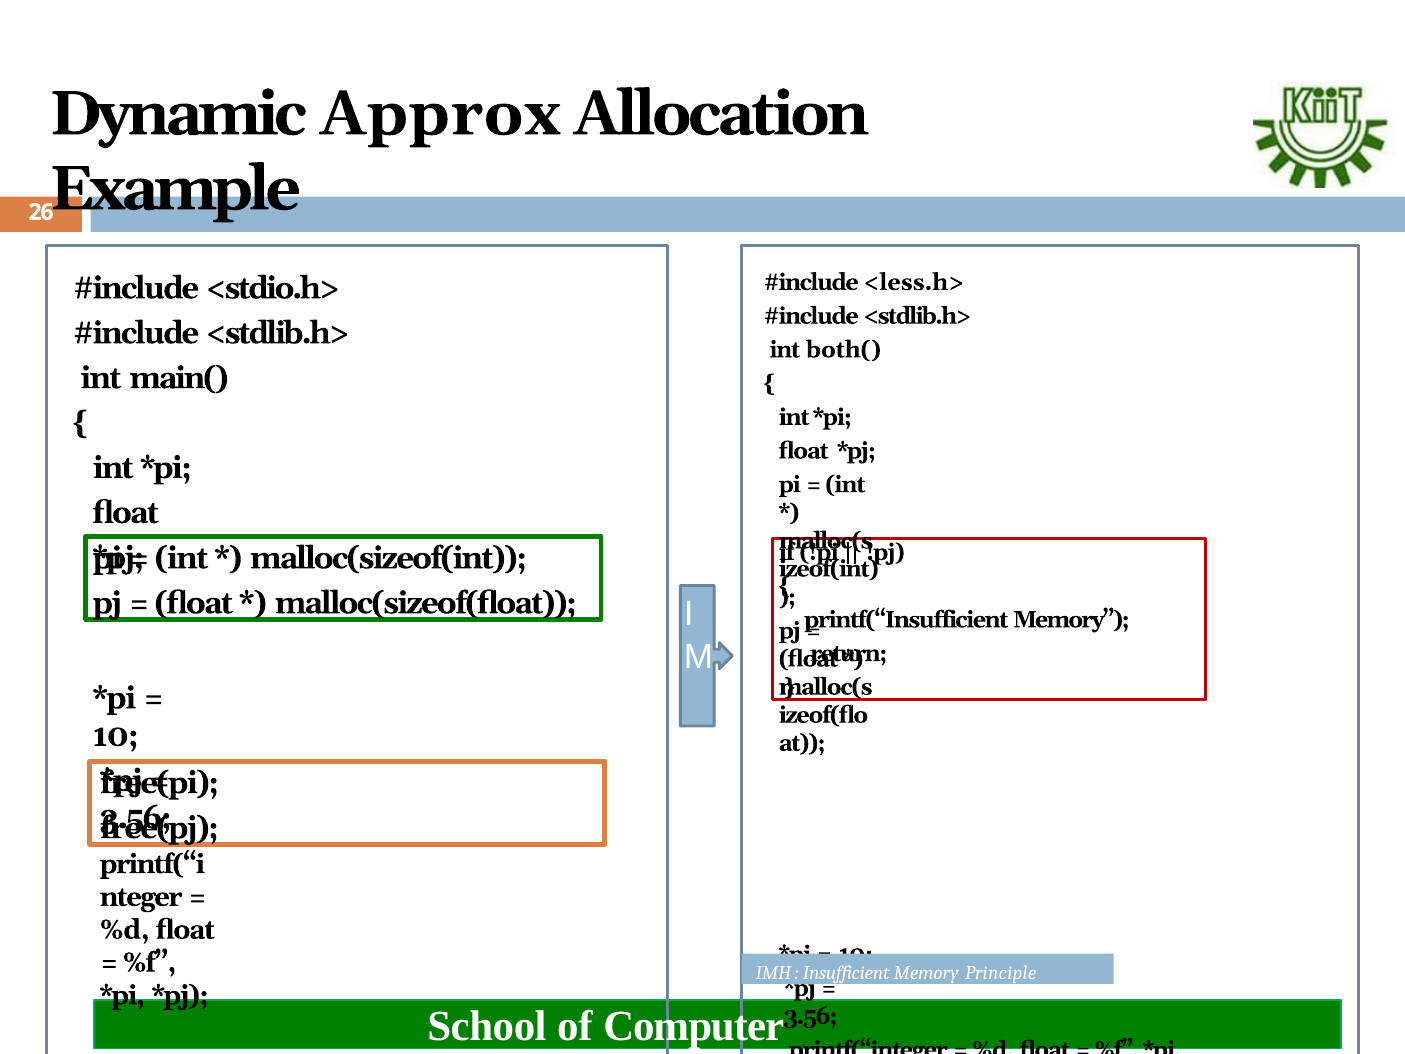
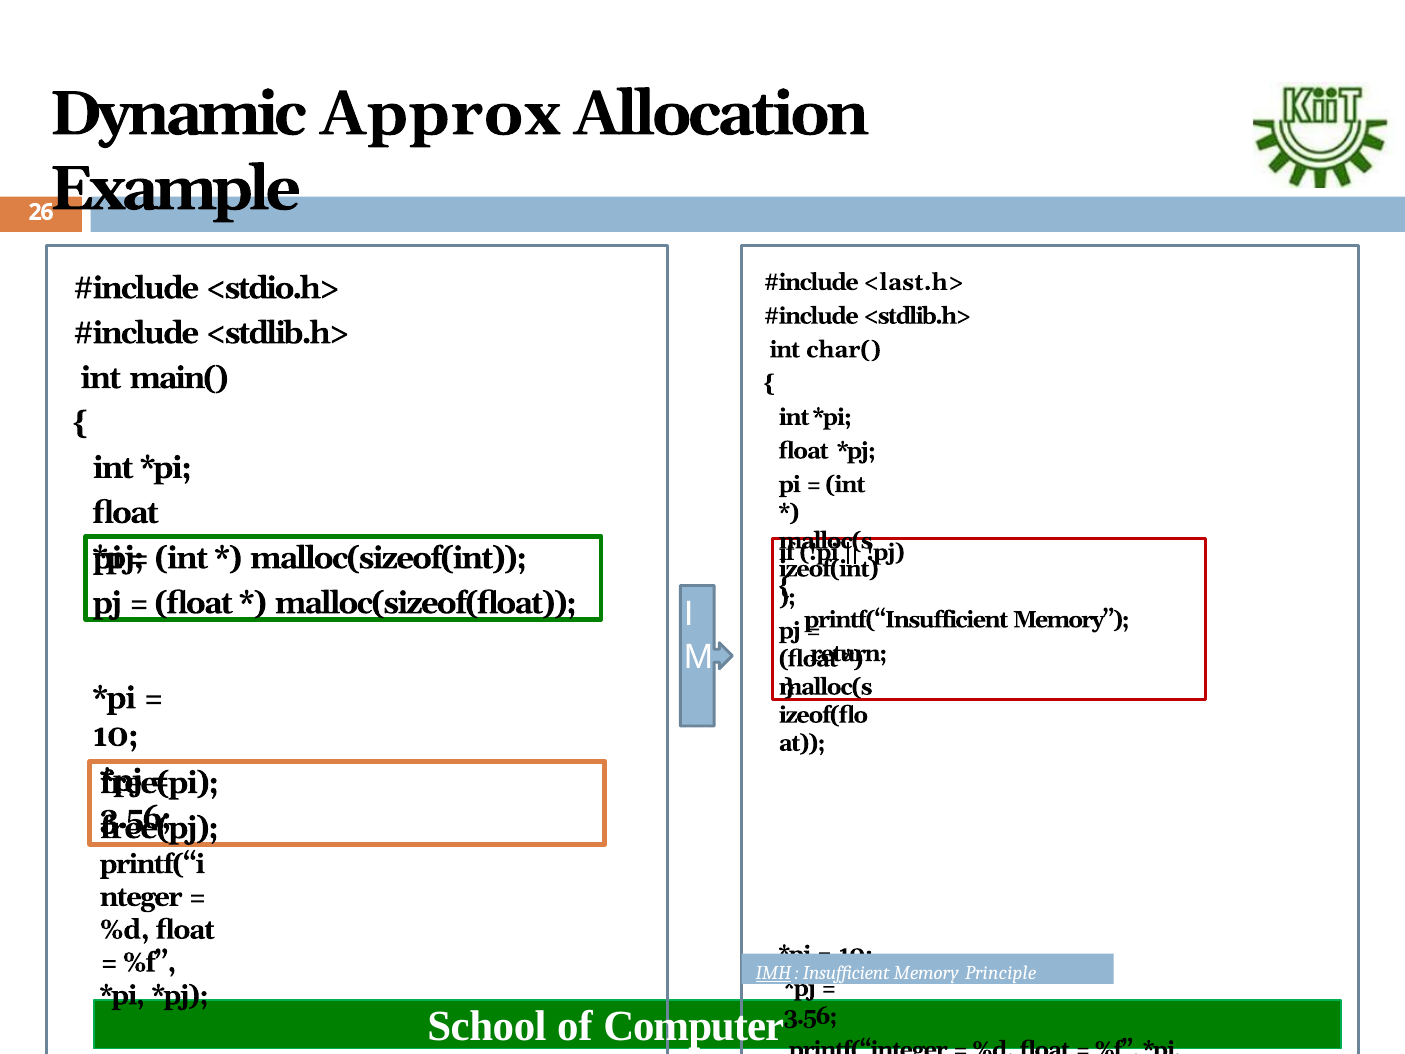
<less.h>: <less.h> -> <last.h>
both(: both( -> char(
IMH underline: none -> present
